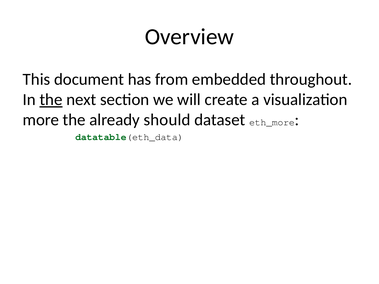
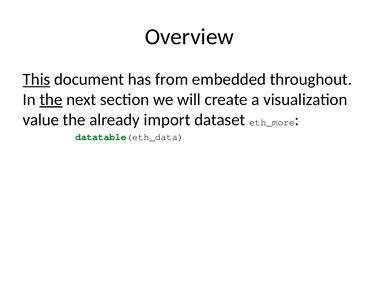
This underline: none -> present
more: more -> value
should: should -> import
